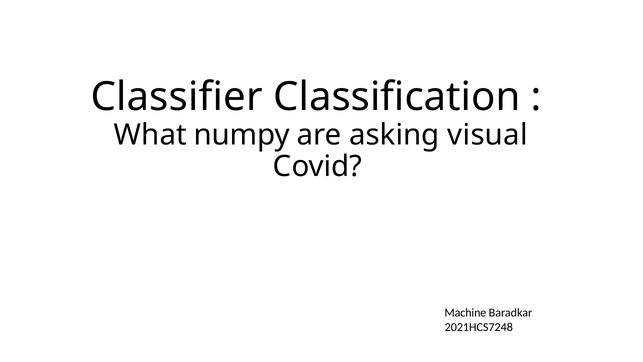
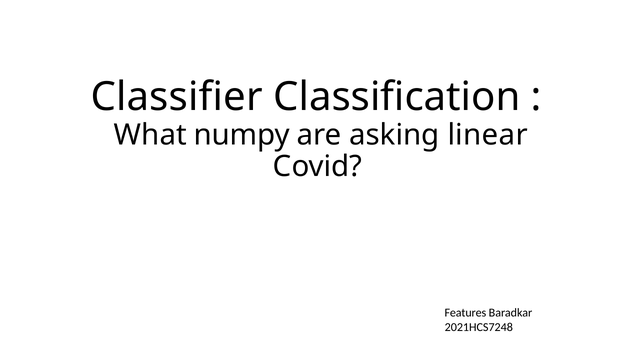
visual: visual -> linear
Machine: Machine -> Features
